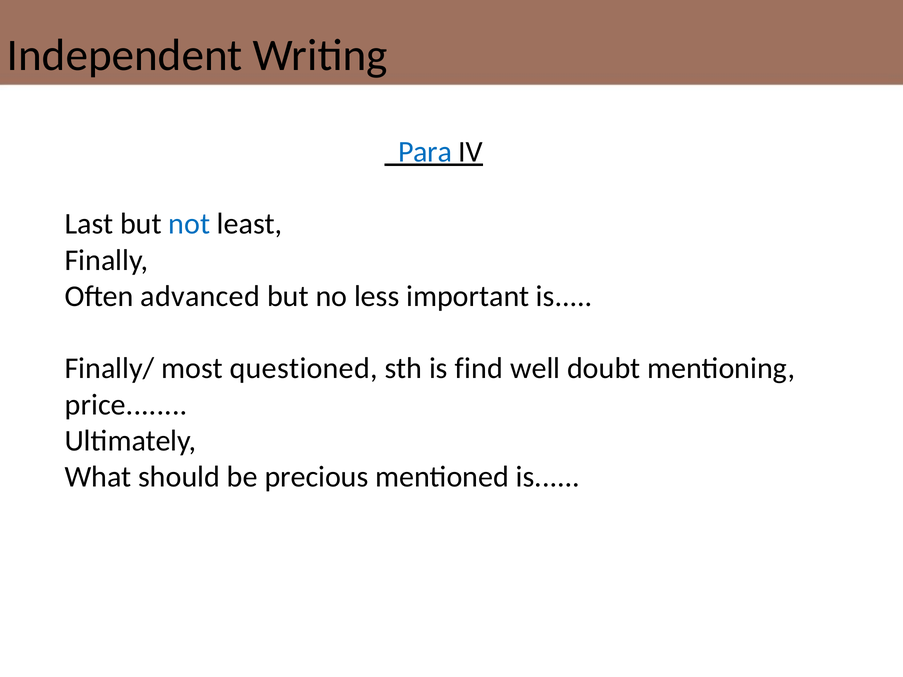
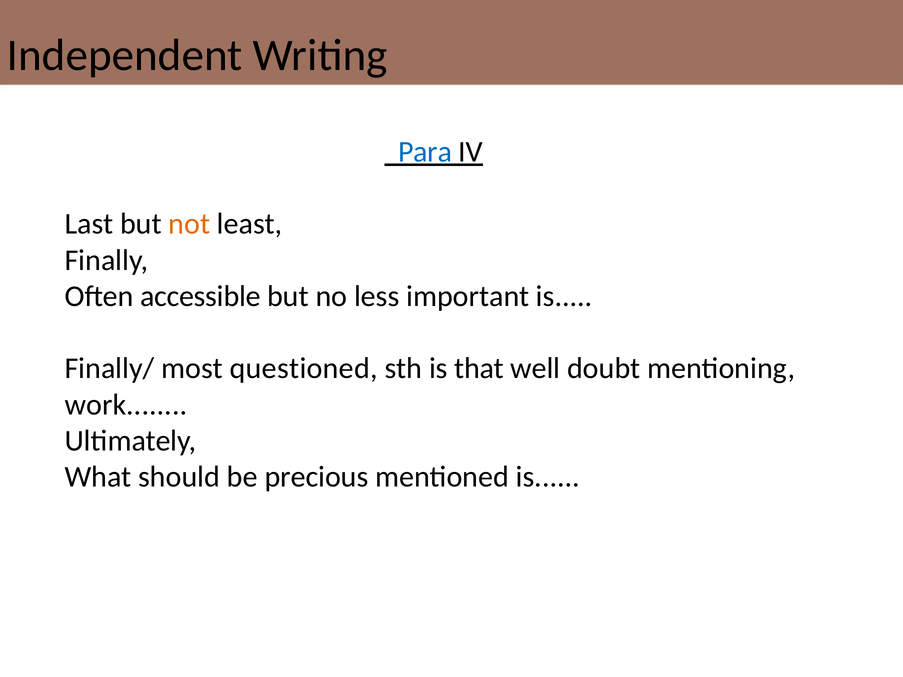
not colour: blue -> orange
advanced: advanced -> accessible
find: find -> that
price: price -> work
